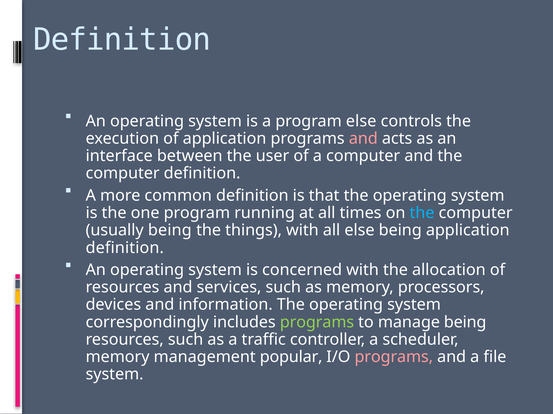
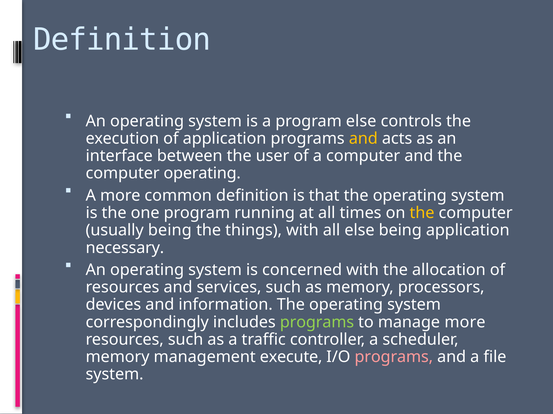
and at (363, 139) colour: pink -> yellow
computer definition: definition -> operating
the at (422, 213) colour: light blue -> yellow
definition at (125, 248): definition -> necessary
manage being: being -> more
popular: popular -> execute
